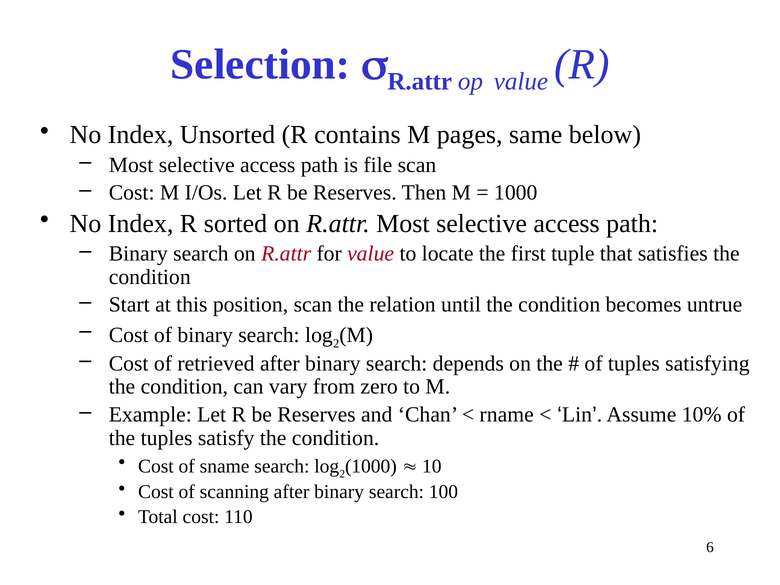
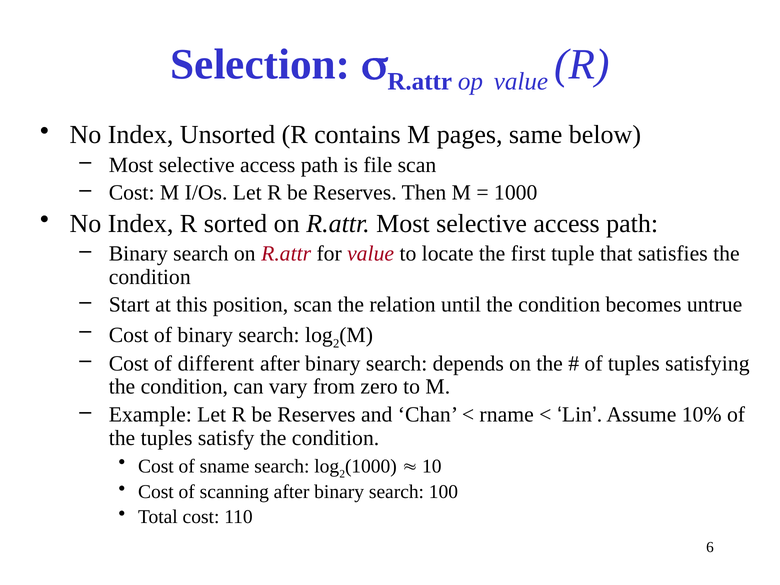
retrieved: retrieved -> different
